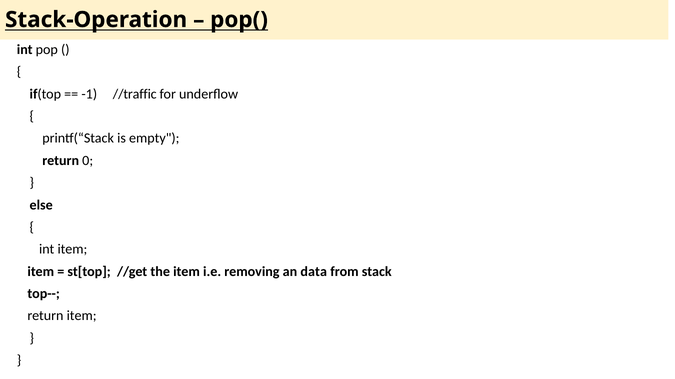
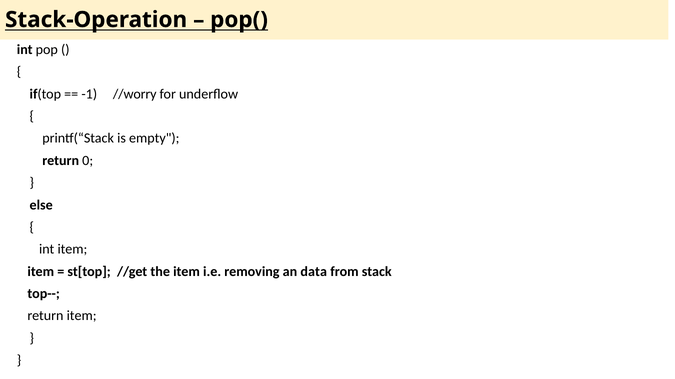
//traffic: //traffic -> //worry
